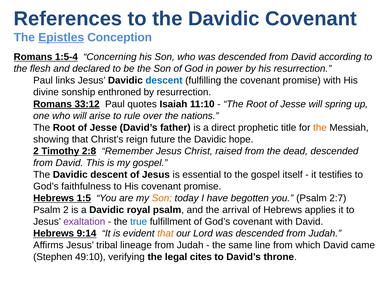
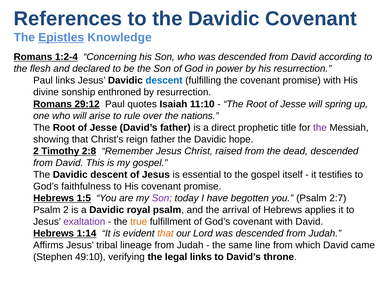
Conception: Conception -> Knowledge
1:5-4: 1:5-4 -> 1:2-4
33:12: 33:12 -> 29:12
the at (320, 128) colour: orange -> purple
reign future: future -> father
Son at (162, 198) colour: orange -> purple
true colour: blue -> orange
9:14: 9:14 -> 1:14
legal cites: cites -> links
